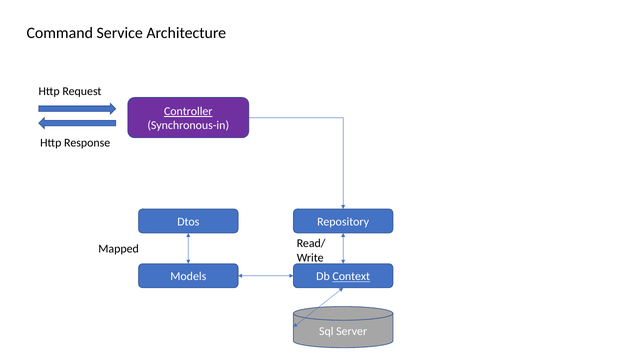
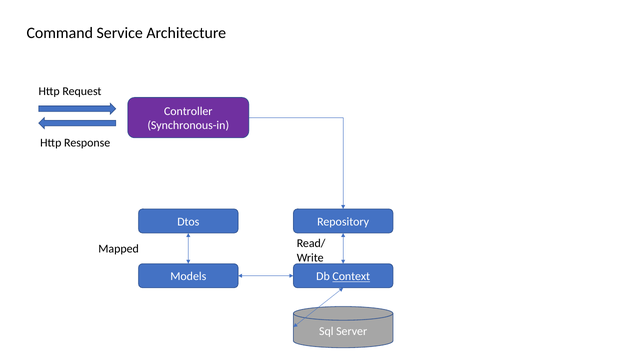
Controller underline: present -> none
